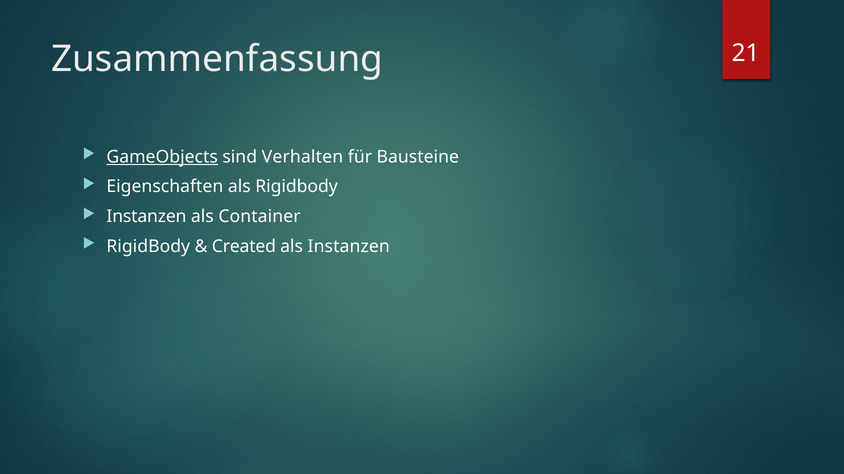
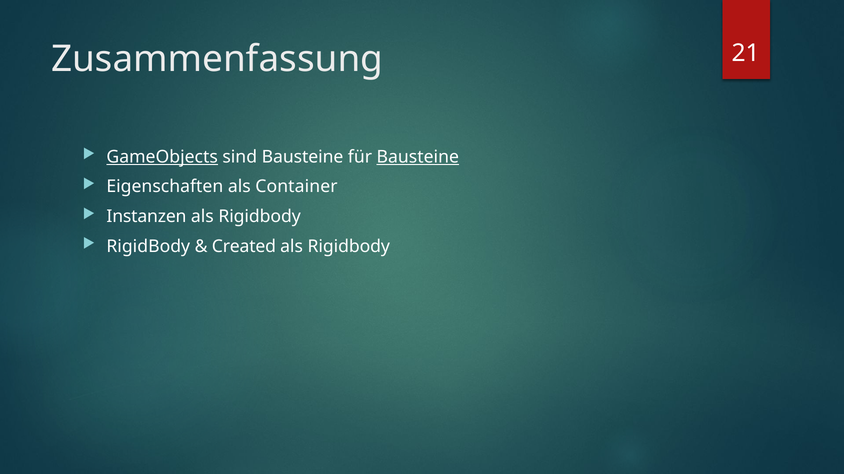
sind Verhalten: Verhalten -> Bausteine
Bausteine at (418, 157) underline: none -> present
als Rigidbody: Rigidbody -> Container
Container at (259, 217): Container -> Rigidbody
Instanzen at (349, 247): Instanzen -> Rigidbody
